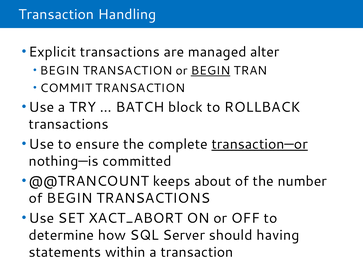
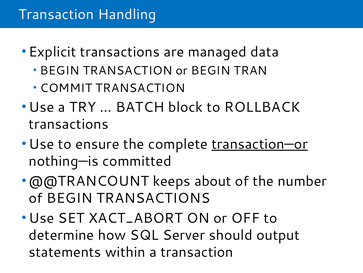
alter: alter -> data
BEGIN at (211, 70) underline: present -> none
having: having -> output
